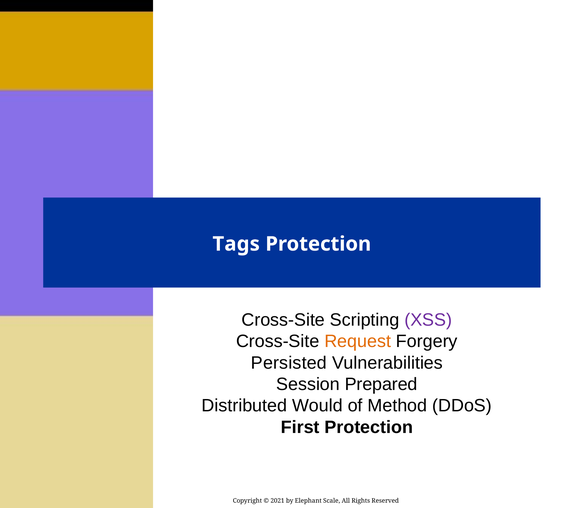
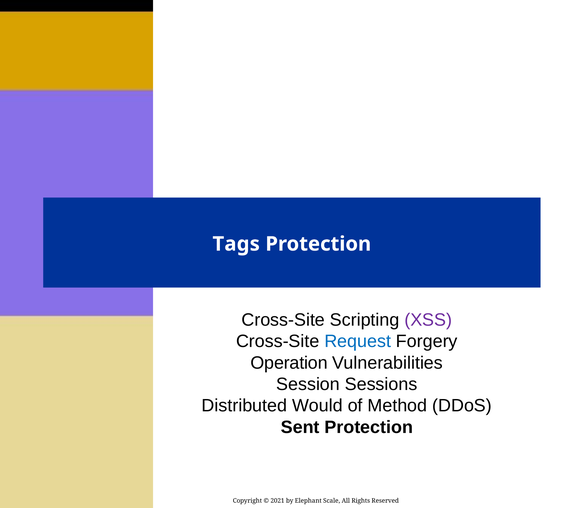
Request colour: orange -> blue
Persisted: Persisted -> Operation
Prepared: Prepared -> Sessions
First: First -> Sent
